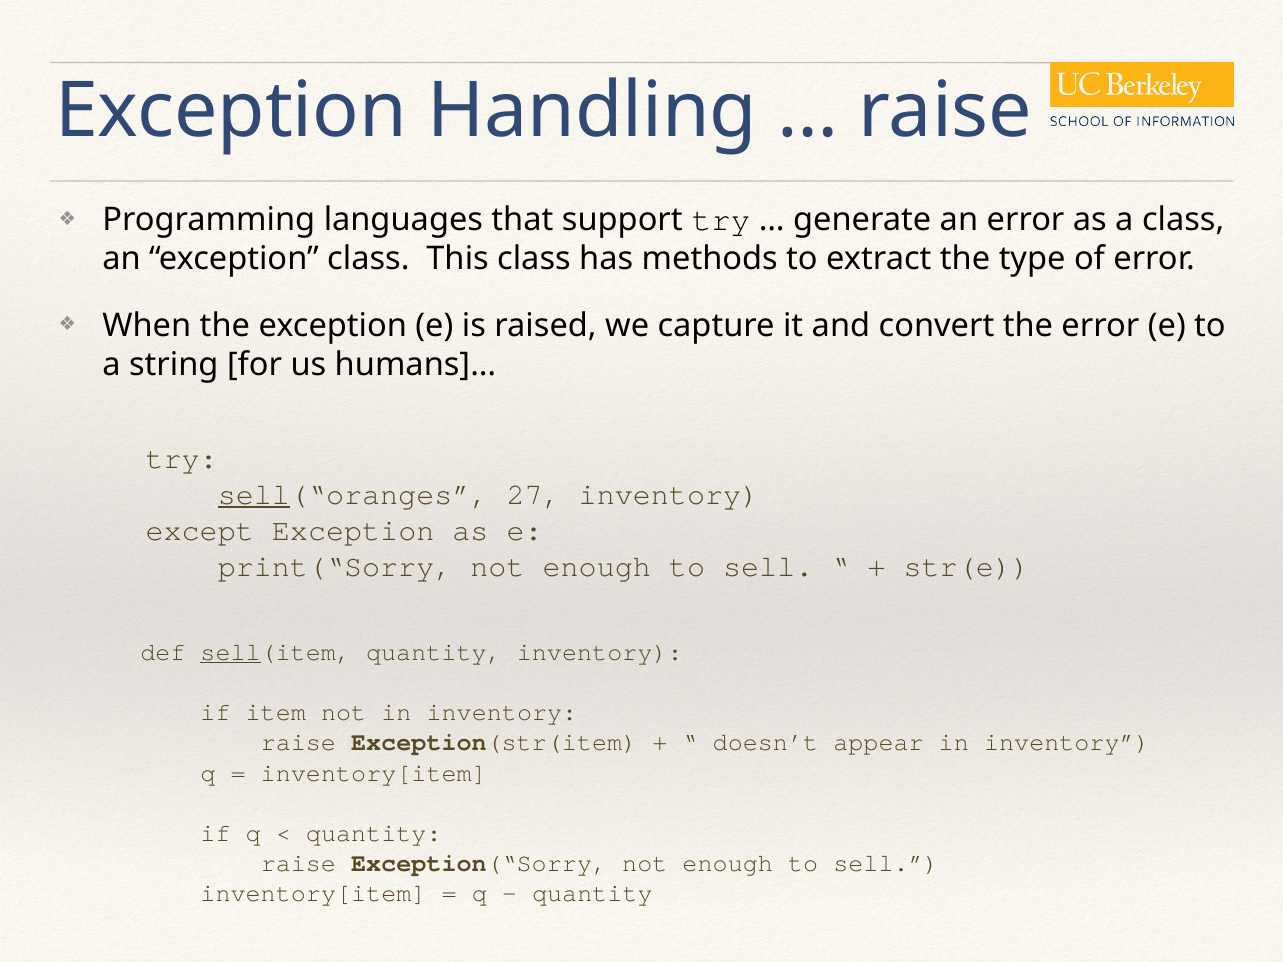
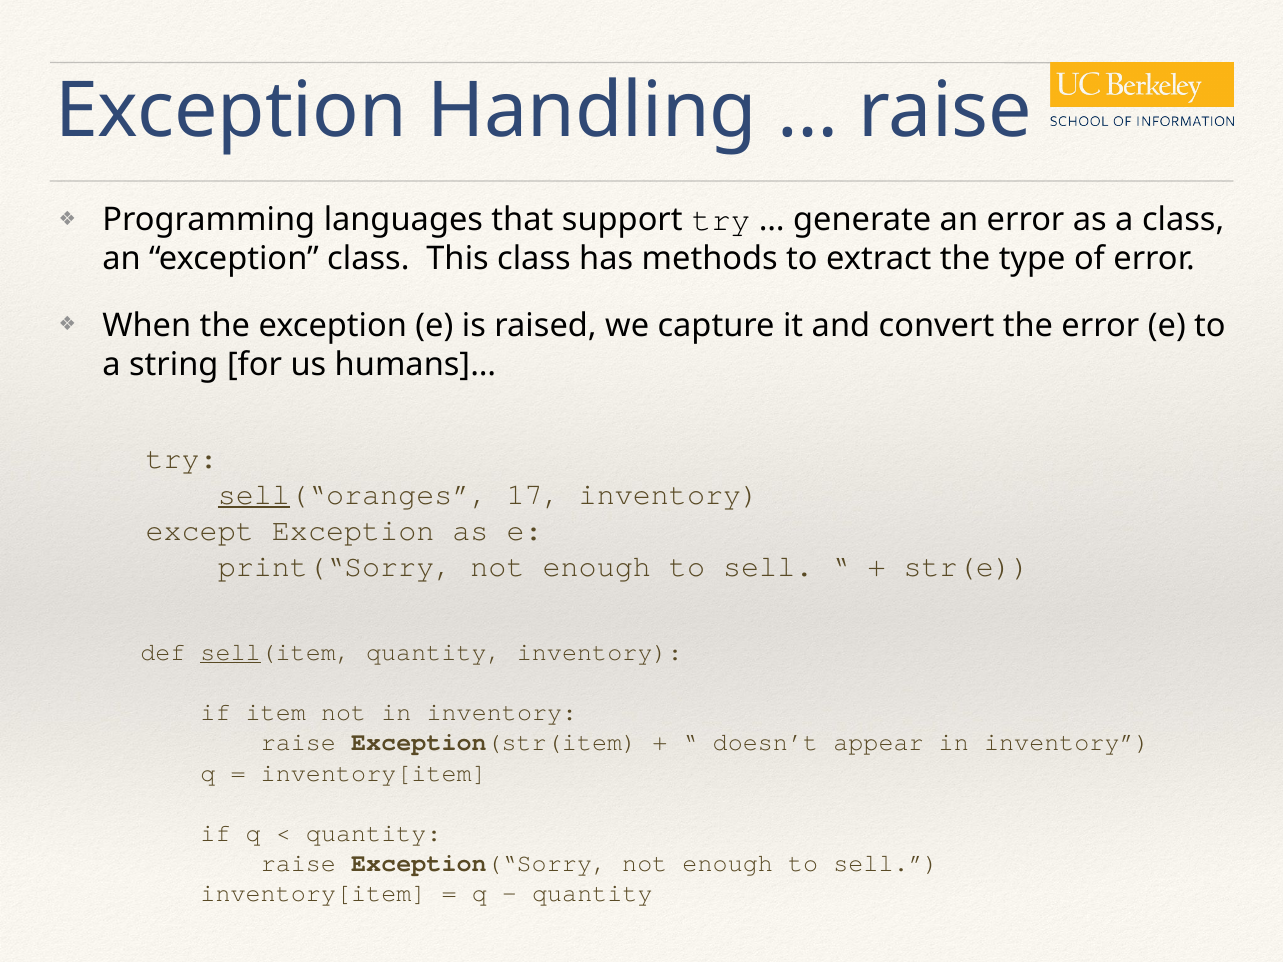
27: 27 -> 17
